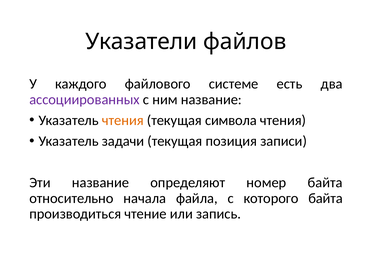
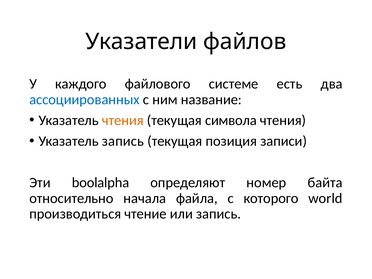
ассоциированных colour: purple -> blue
Указатель задачи: задачи -> запись
Эти название: название -> boolalpha
которого байта: байта -> world
